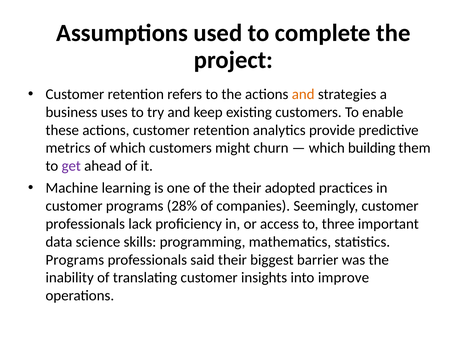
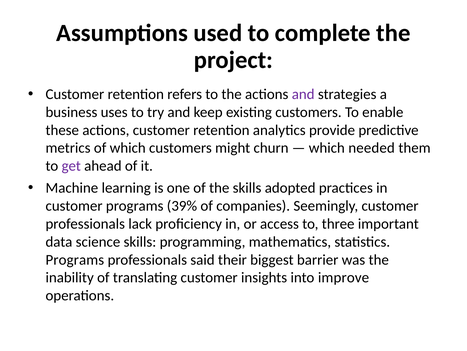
and at (303, 94) colour: orange -> purple
building: building -> needed
the their: their -> skills
28%: 28% -> 39%
